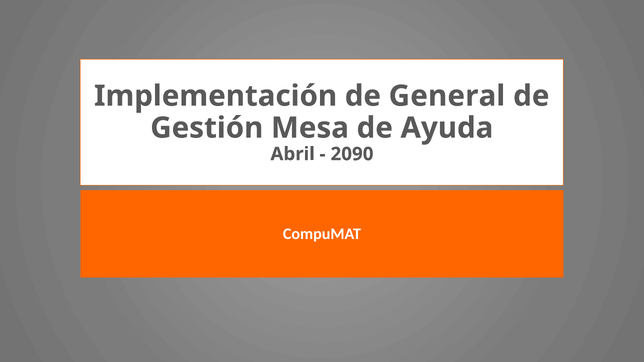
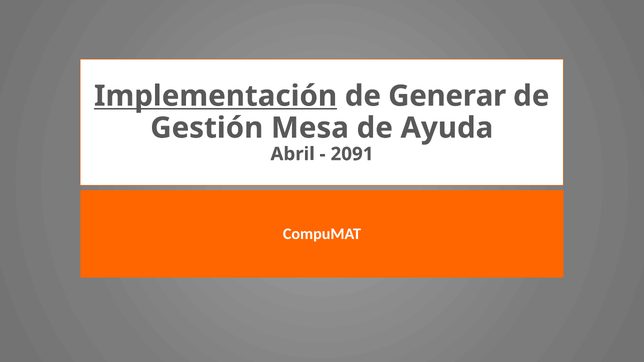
Implementación underline: none -> present
General: General -> Generar
2090: 2090 -> 2091
